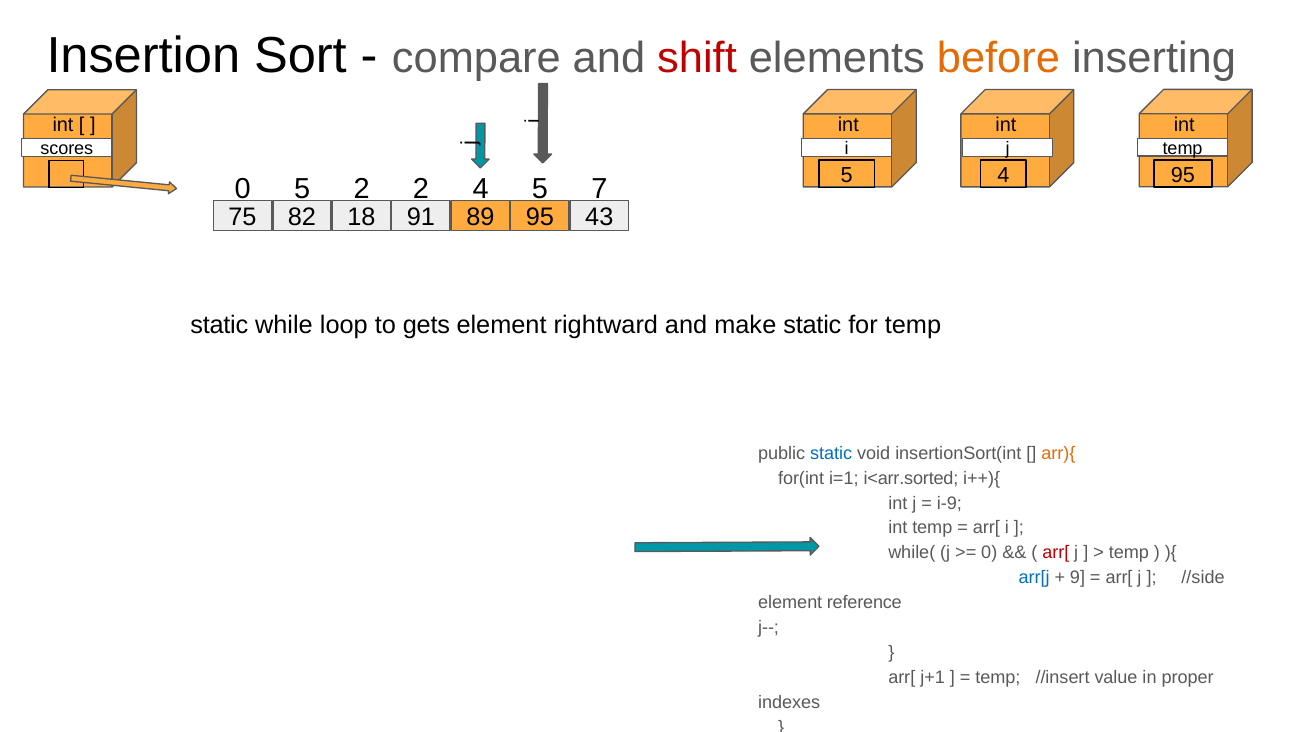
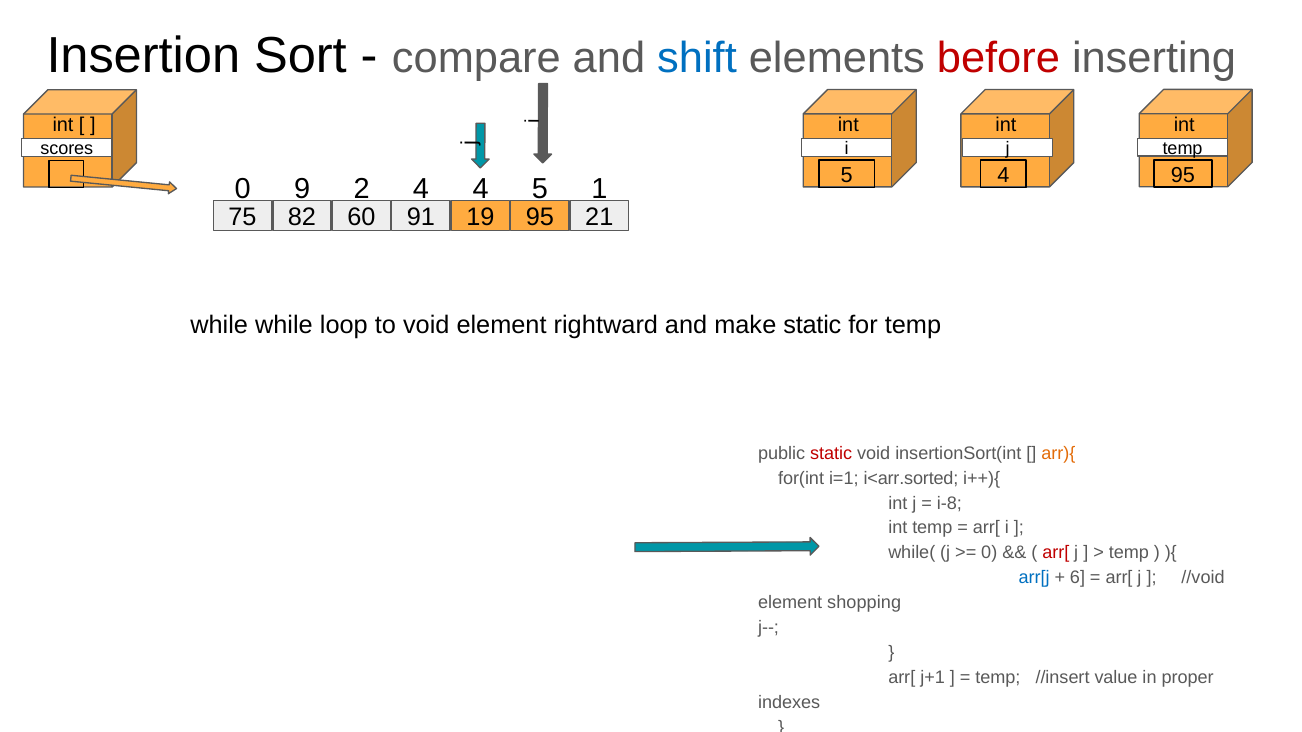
shift colour: red -> blue
before colour: orange -> red
0 5: 5 -> 9
2 2: 2 -> 4
7: 7 -> 1
18: 18 -> 60
89: 89 -> 19
43: 43 -> 21
static at (219, 325): static -> while
to gets: gets -> void
static at (831, 453) colour: blue -> red
i-9: i-9 -> i-8
9: 9 -> 6
//side: //side -> //void
reference: reference -> shopping
